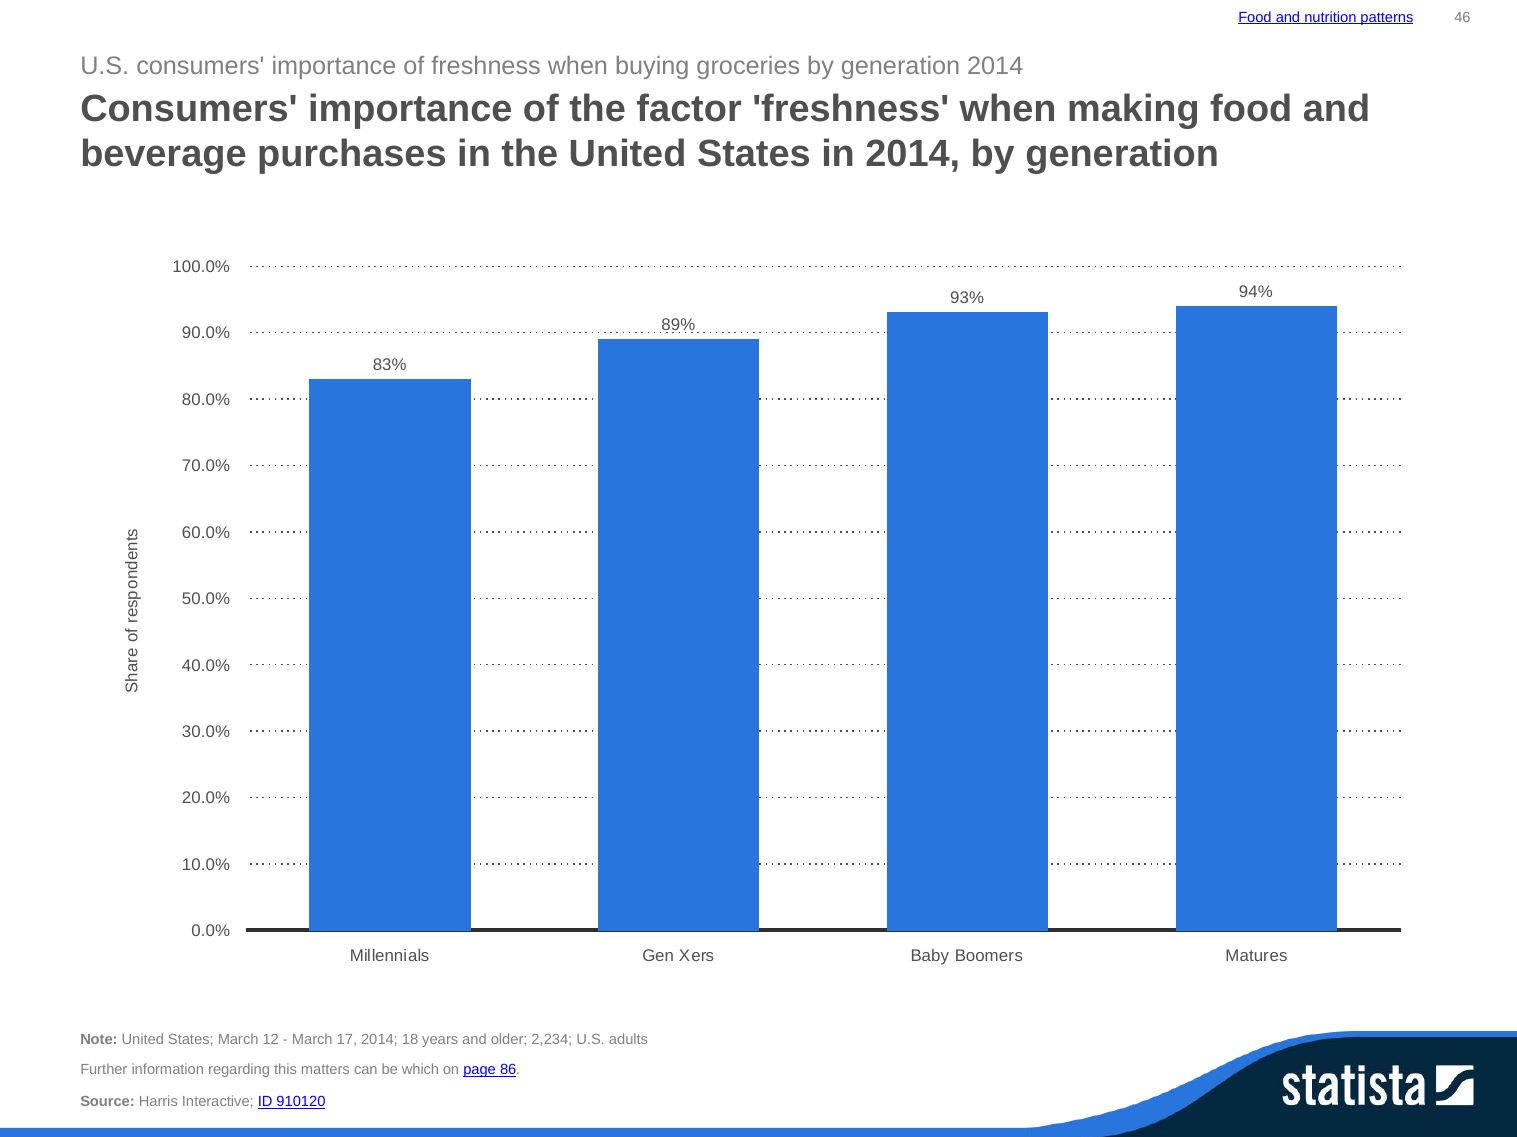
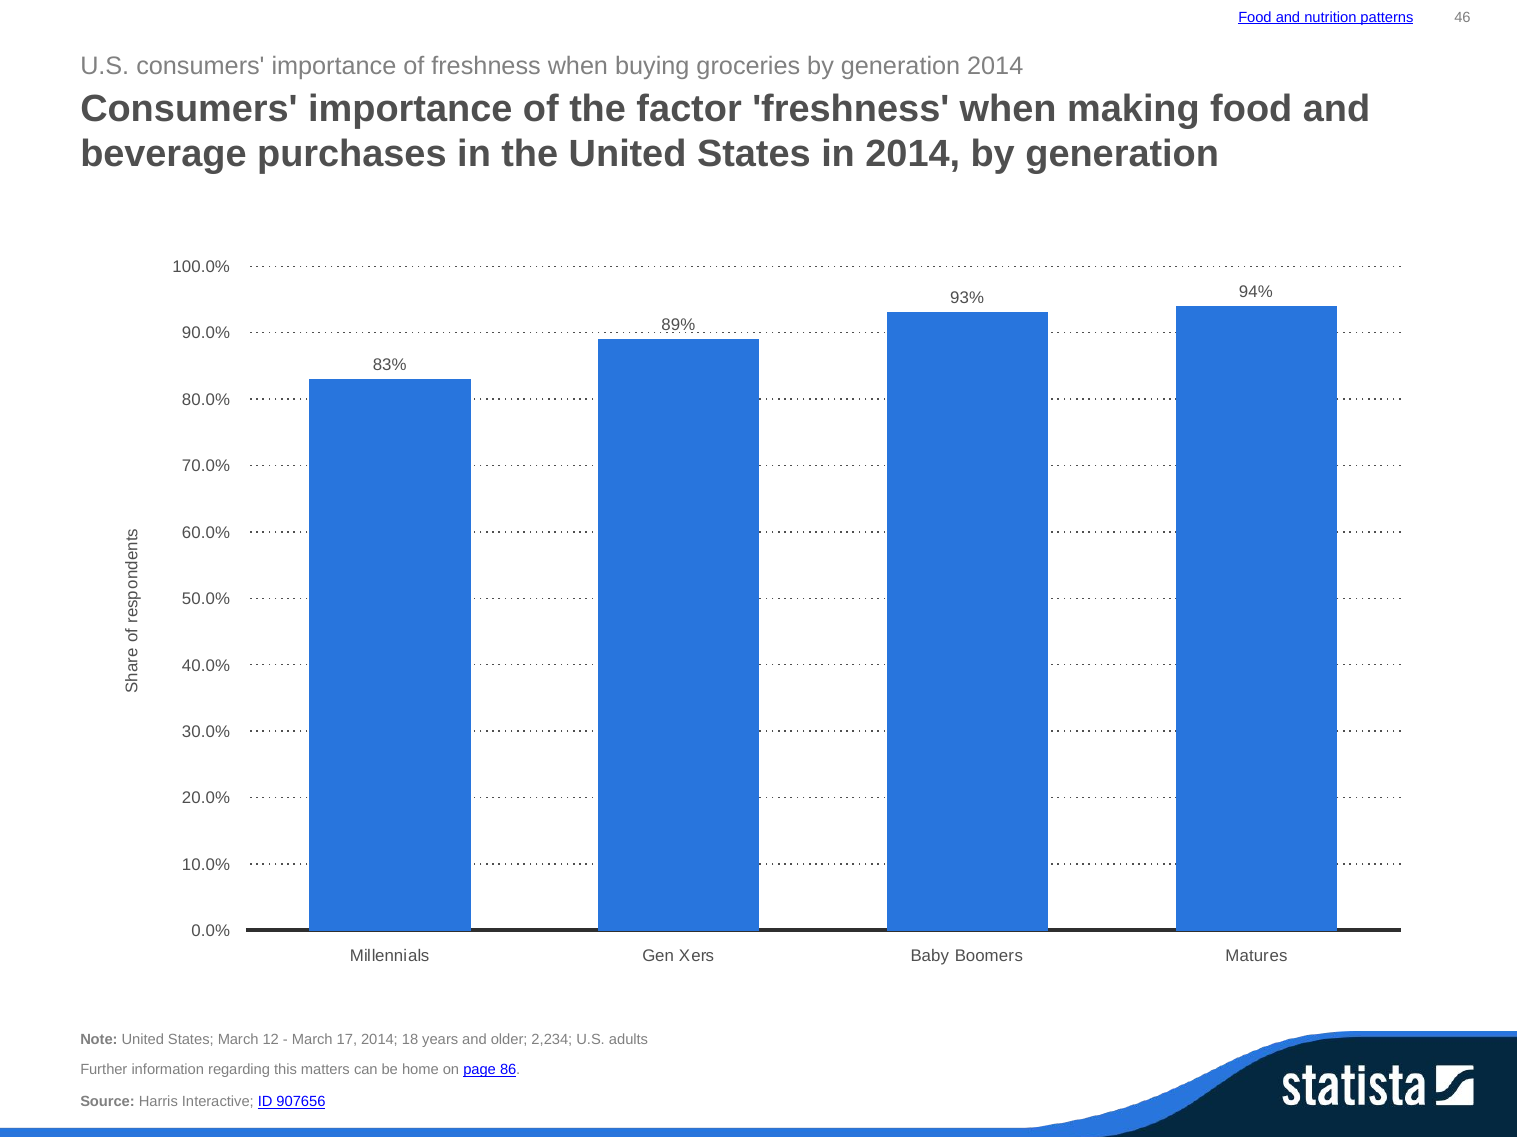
which: which -> home
910120: 910120 -> 907656
